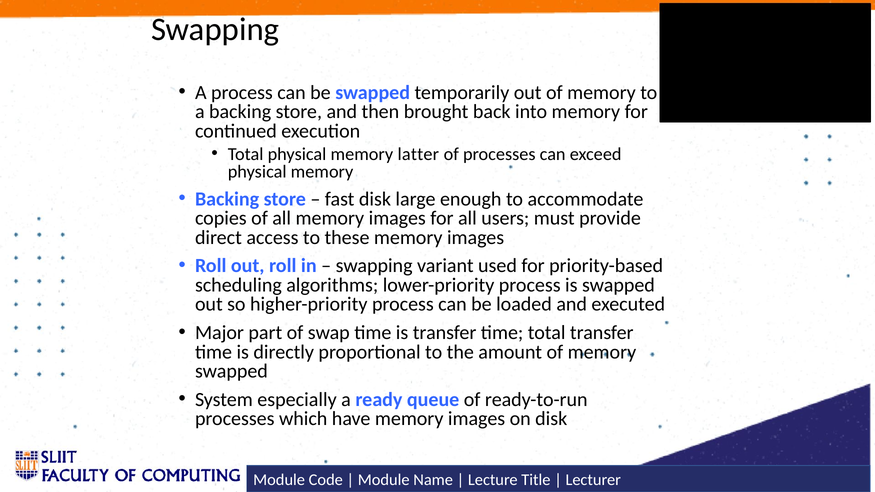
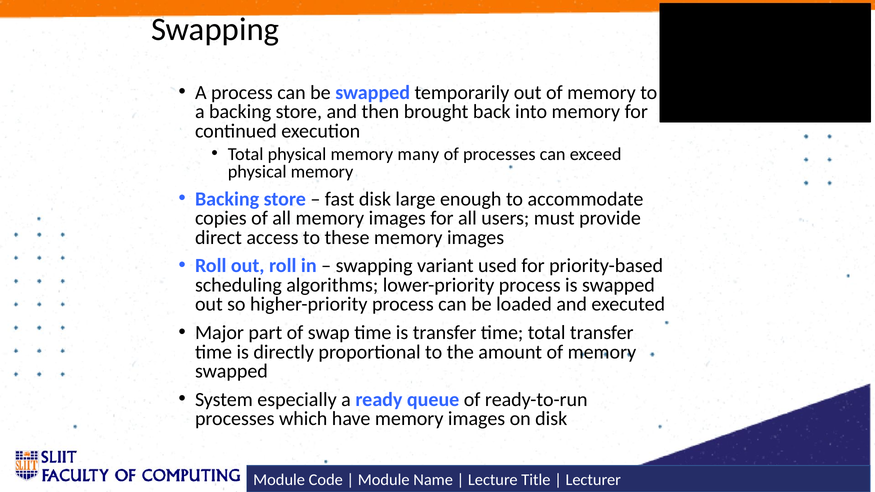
latter: latter -> many
